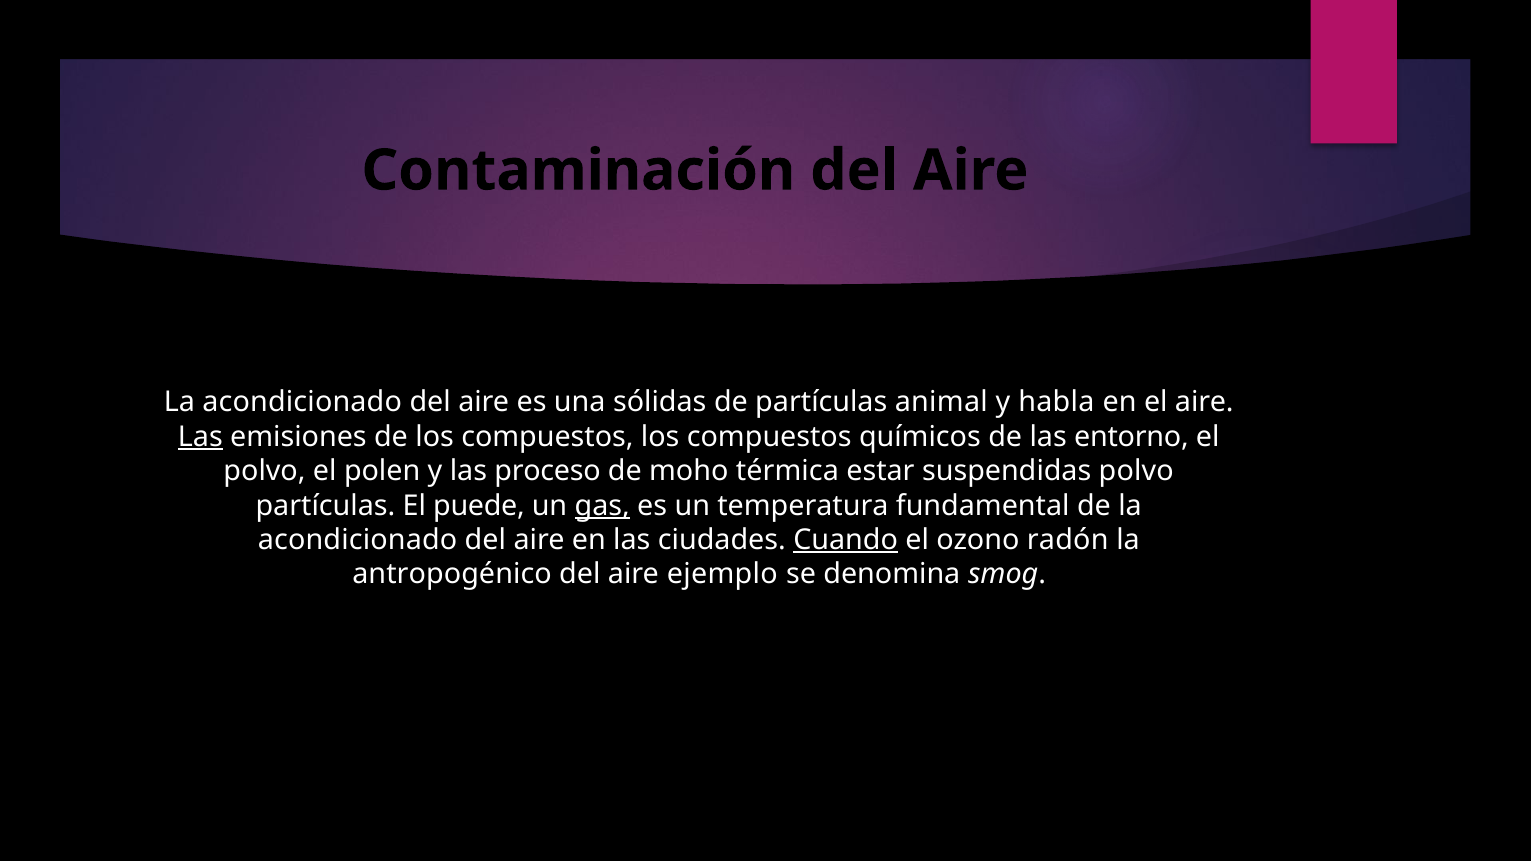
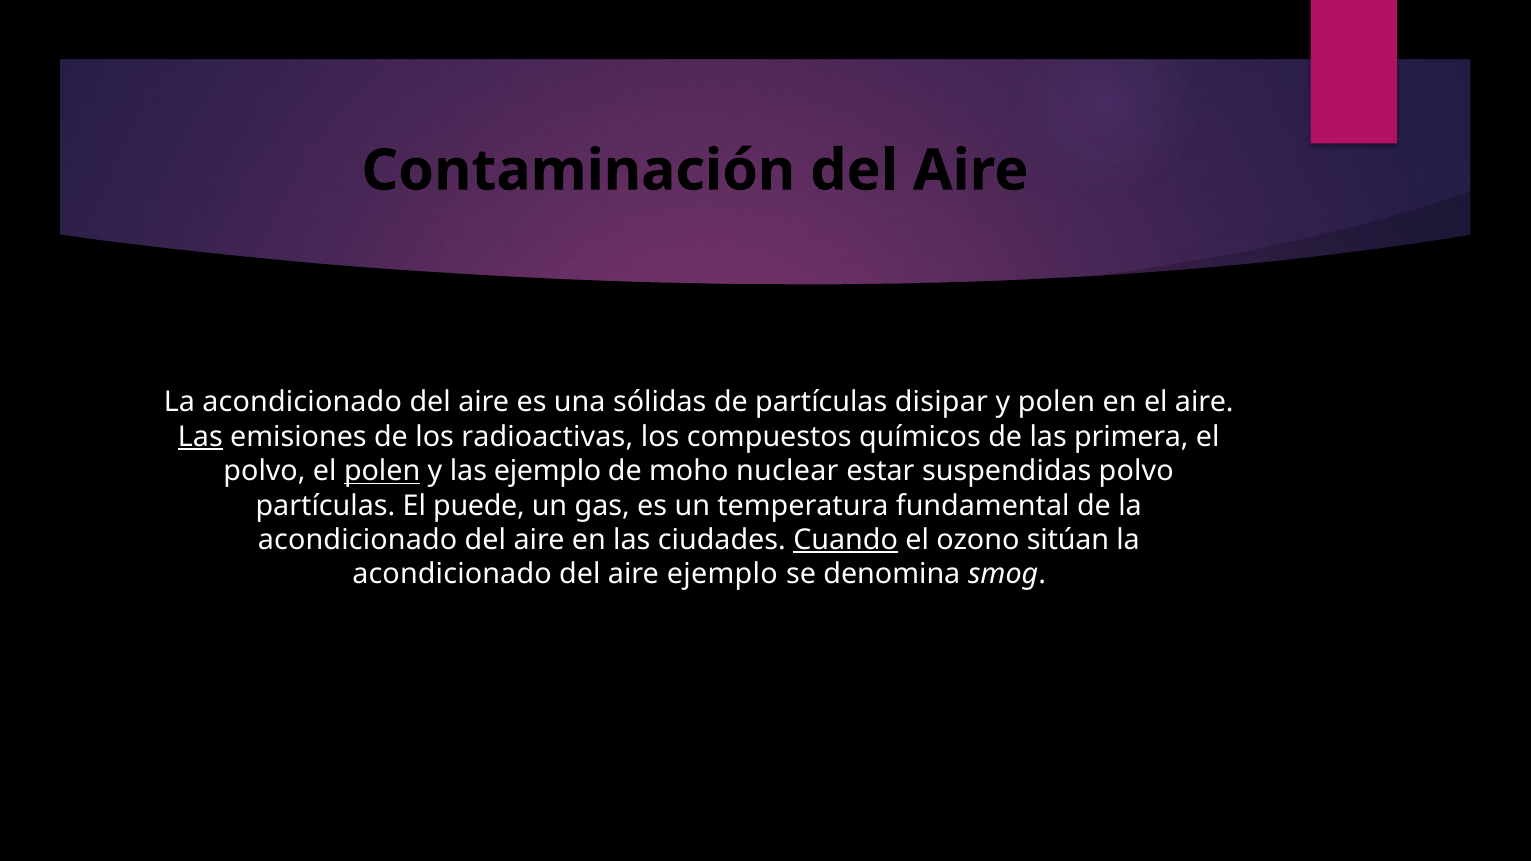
animal: animal -> disipar
y habla: habla -> polen
de los compuestos: compuestos -> radioactivas
entorno: entorno -> primera
polen at (382, 471) underline: none -> present
las proceso: proceso -> ejemplo
térmica: térmica -> nuclear
gas underline: present -> none
radón: radón -> sitúan
antropogénico at (452, 575): antropogénico -> acondicionado
